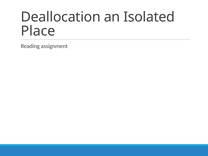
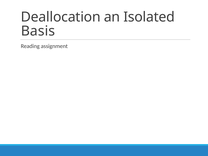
Place: Place -> Basis
